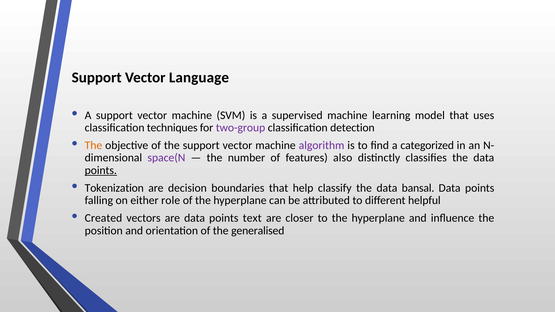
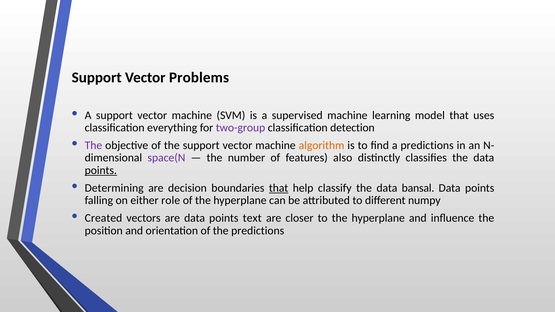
Language: Language -> Problems
techniques: techniques -> everything
The at (93, 145) colour: orange -> purple
algorithm colour: purple -> orange
a categorized: categorized -> predictions
Tokenization: Tokenization -> Determining
that at (279, 188) underline: none -> present
helpful: helpful -> numpy
the generalised: generalised -> predictions
